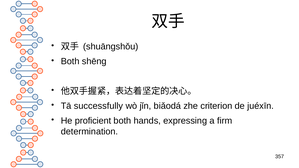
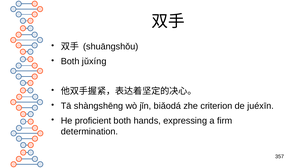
shēng: shēng -> jǔxíng
successfully: successfully -> shàngshēng
